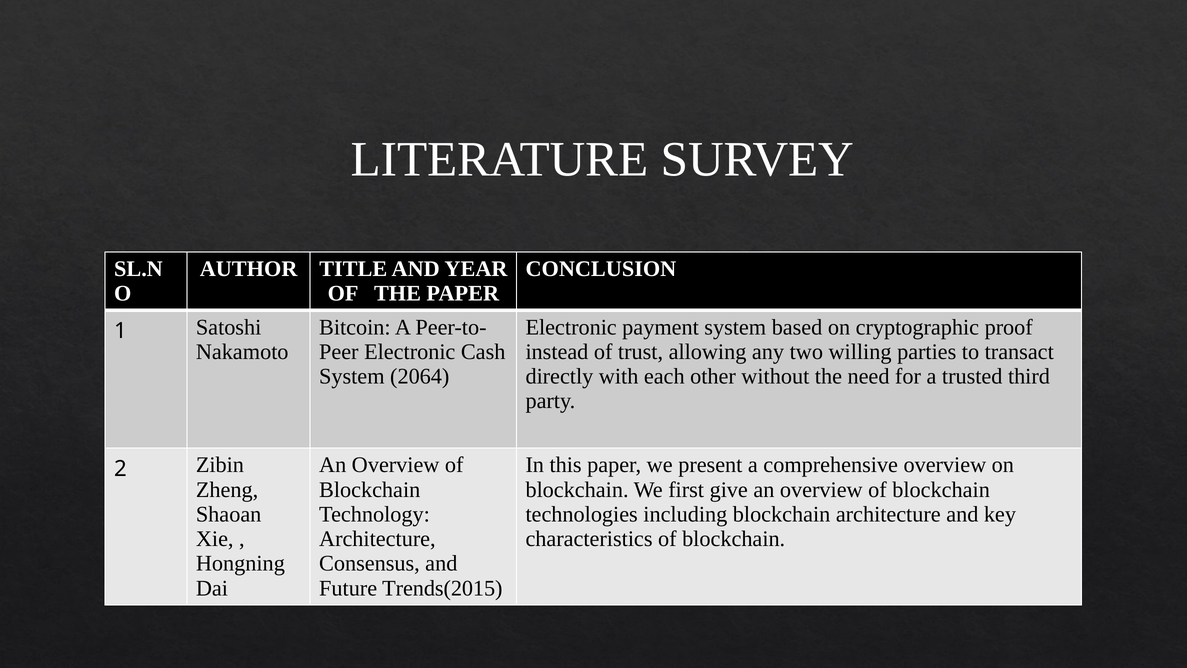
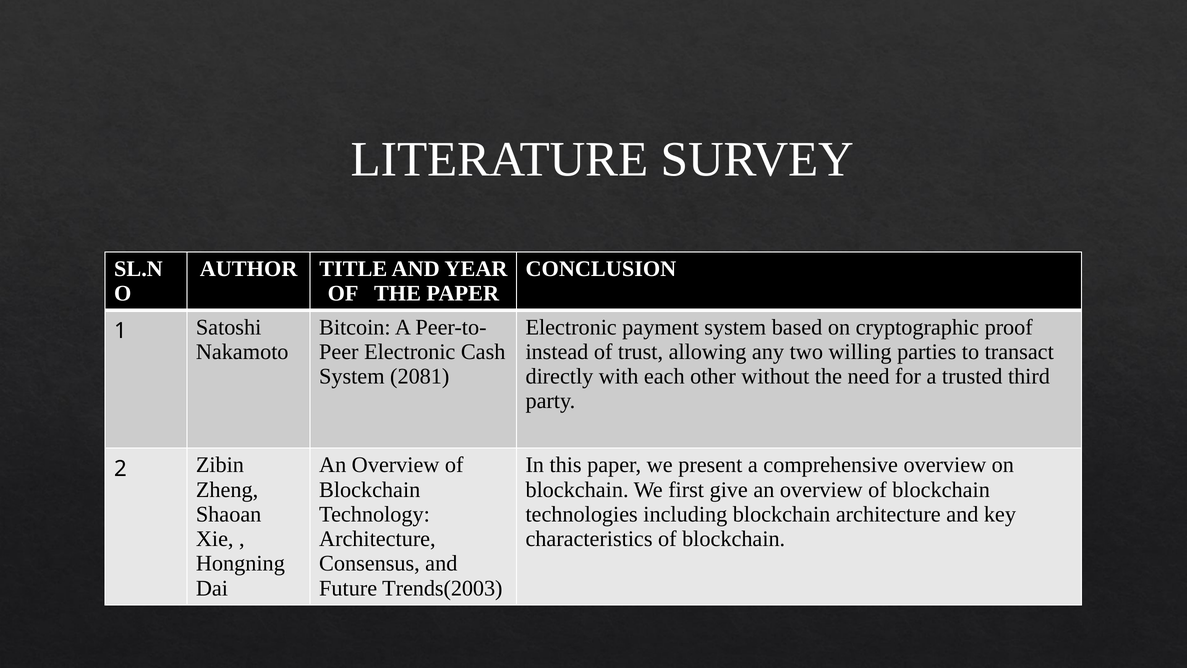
2064: 2064 -> 2081
Trends(2015: Trends(2015 -> Trends(2003
